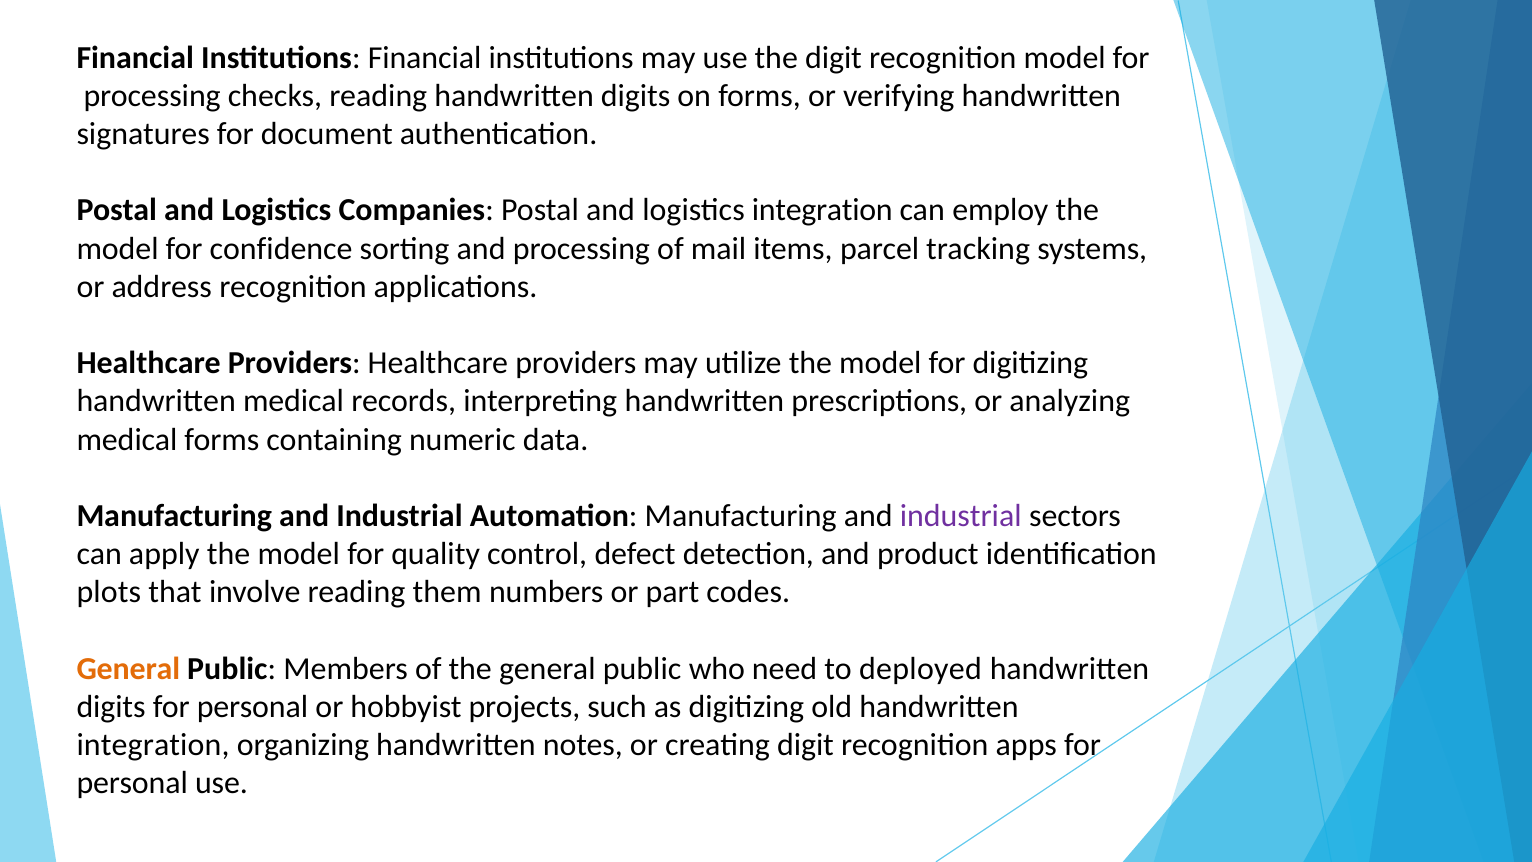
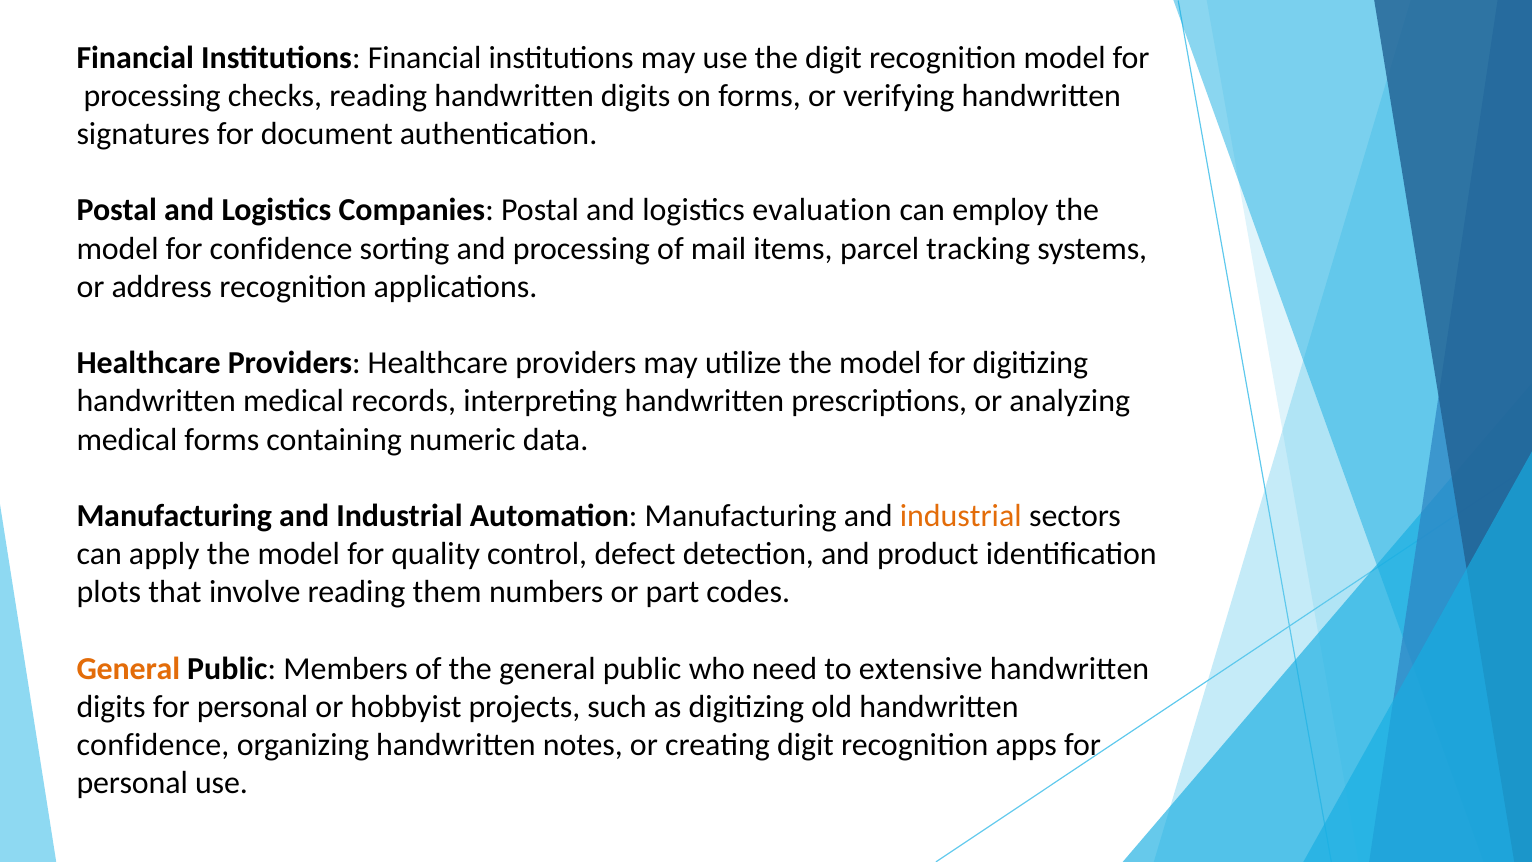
logistics integration: integration -> evaluation
industrial at (961, 516) colour: purple -> orange
deployed: deployed -> extensive
integration at (153, 745): integration -> confidence
